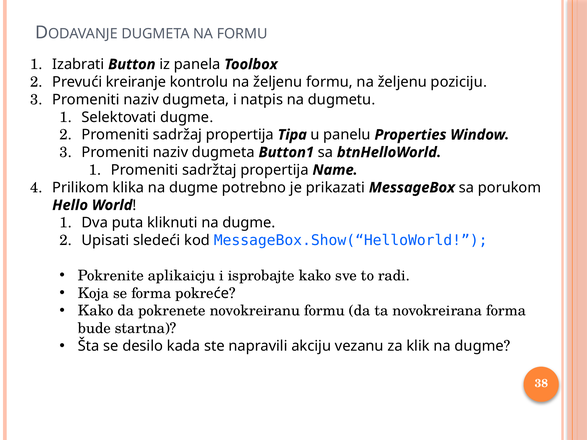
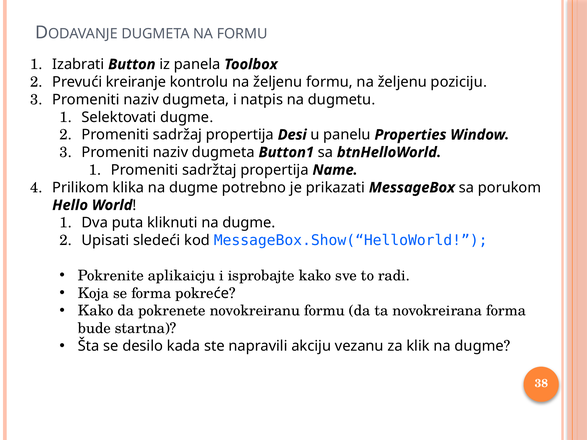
Tipa: Tipa -> Desi
